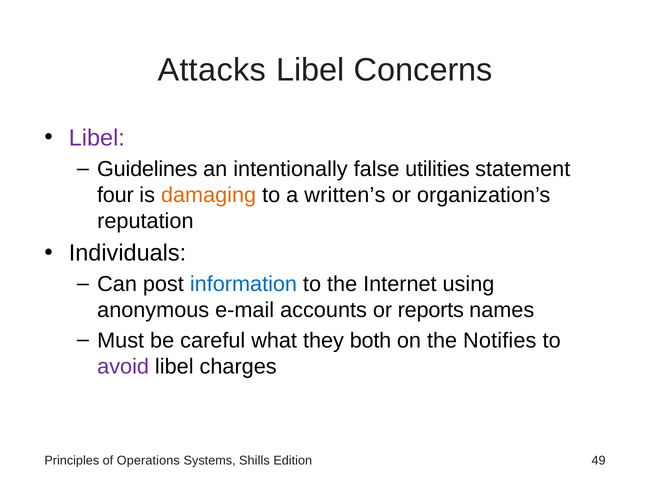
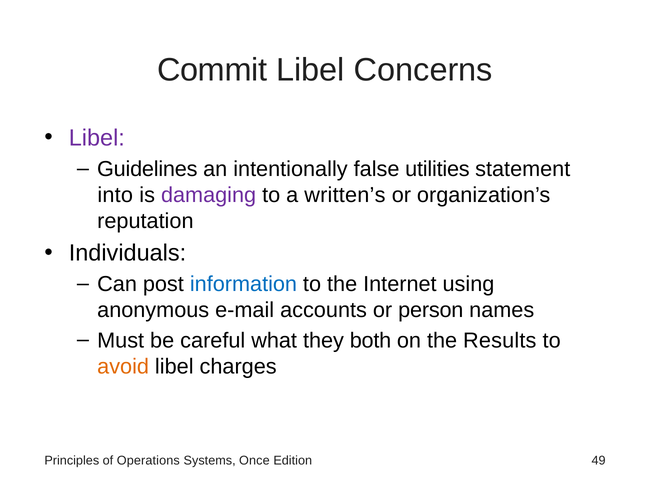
Attacks: Attacks -> Commit
four: four -> into
damaging colour: orange -> purple
reports: reports -> person
Notifies: Notifies -> Results
avoid colour: purple -> orange
Shills: Shills -> Once
